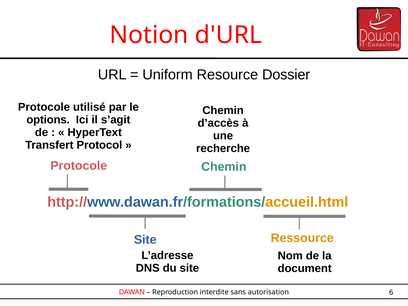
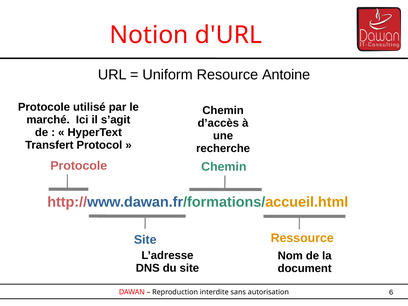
Dossier: Dossier -> Antoine
options: options -> marché
